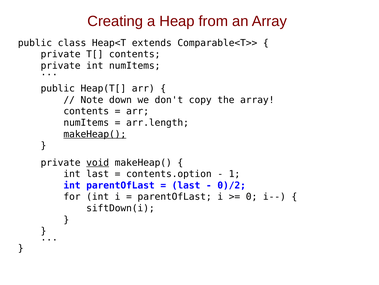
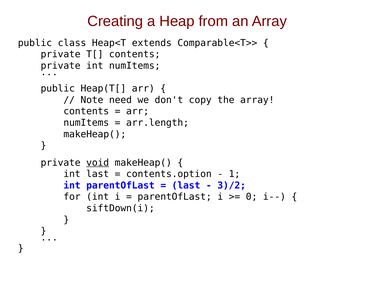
down: down -> need
makeHeap( at (95, 134) underline: present -> none
0)/2: 0)/2 -> 3)/2
